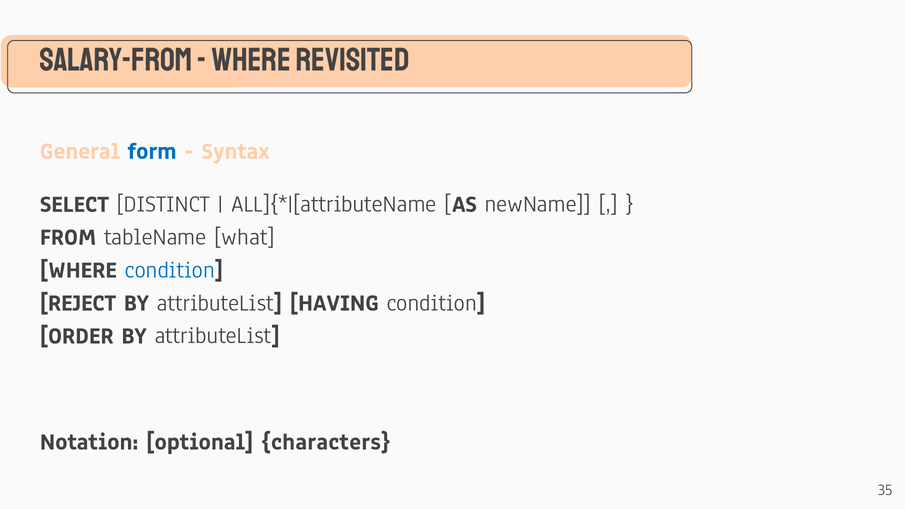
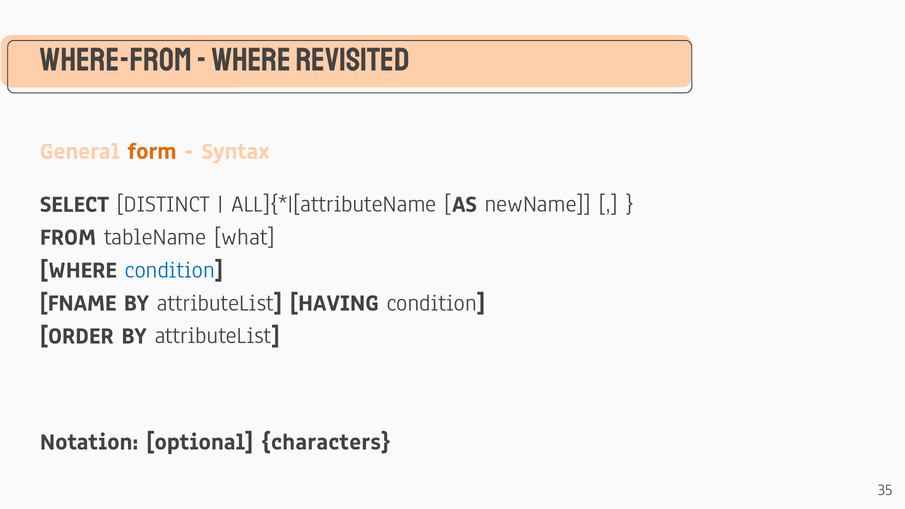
Salary-From: Salary-From -> Where-From
form colour: blue -> orange
REJECT: REJECT -> FNAME
